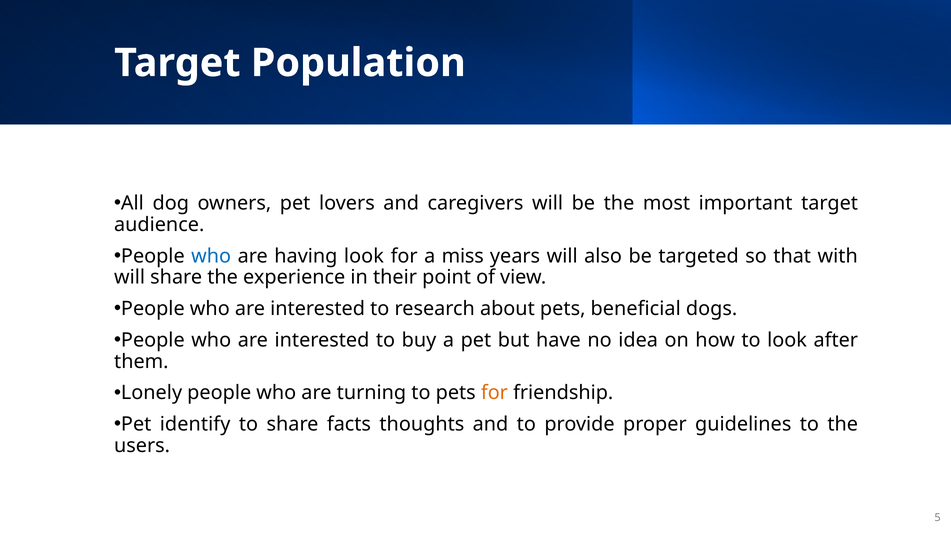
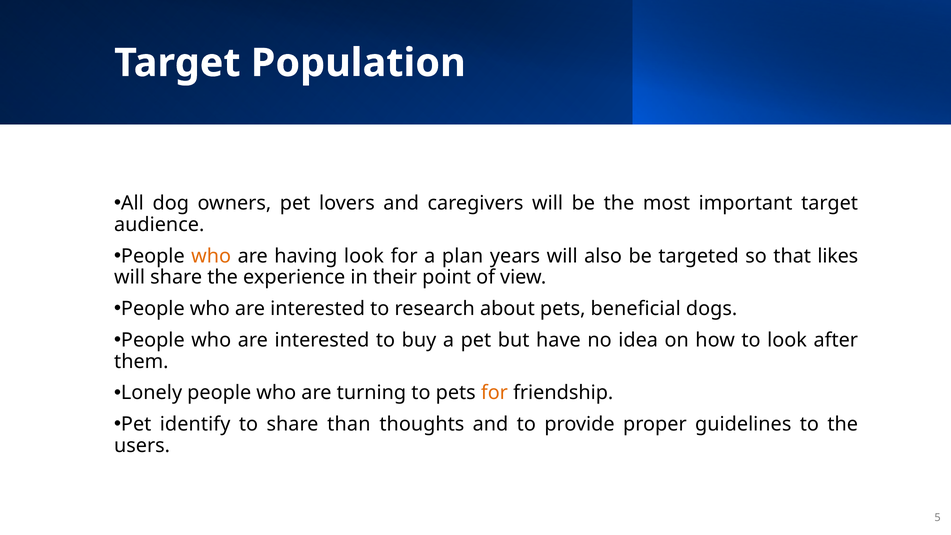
who at (211, 256) colour: blue -> orange
miss: miss -> plan
with: with -> likes
facts: facts -> than
